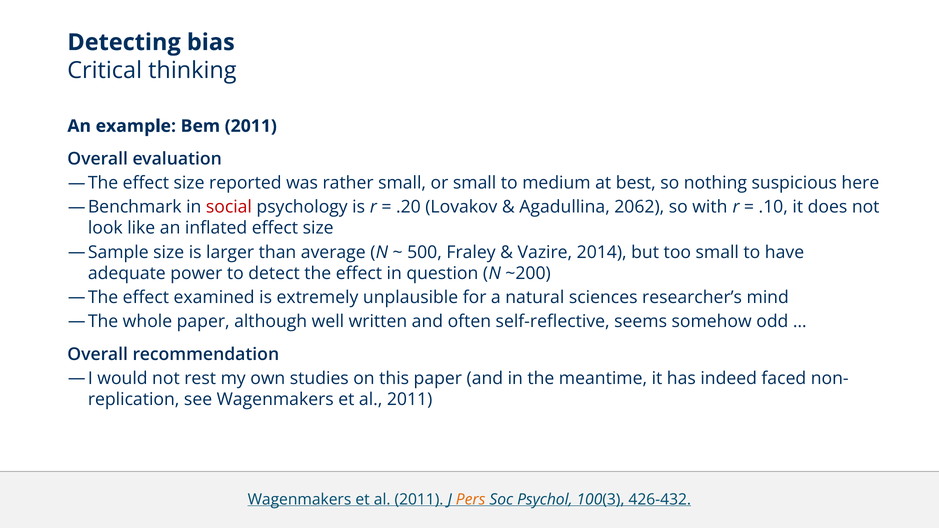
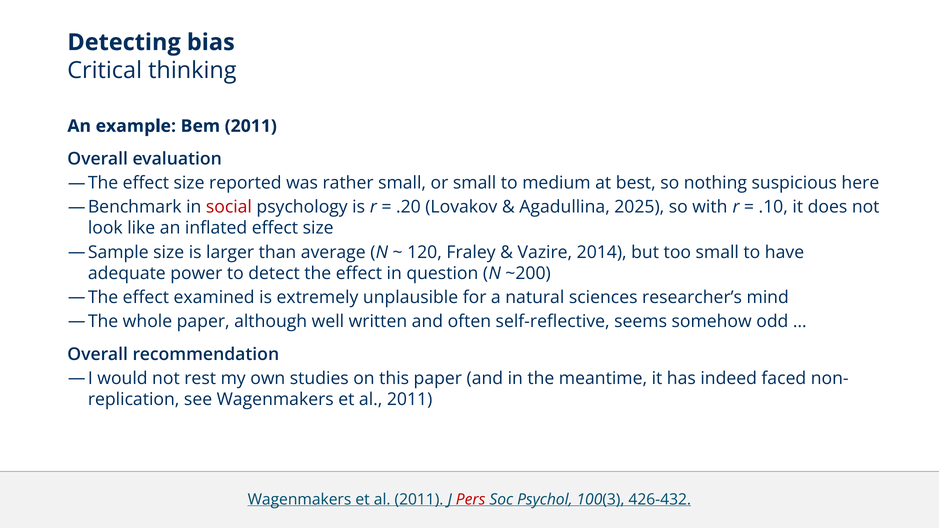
2062: 2062 -> 2025
500: 500 -> 120
Pers colour: orange -> red
